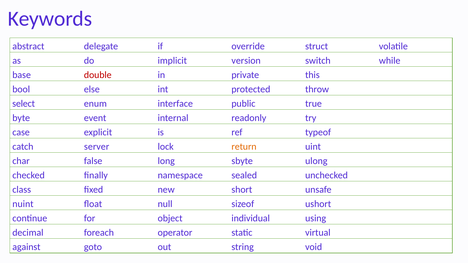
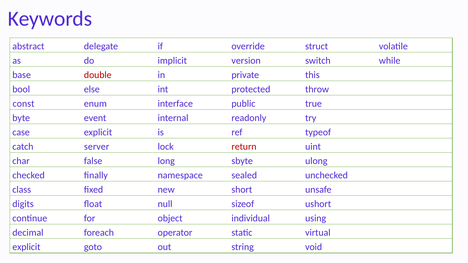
select: select -> const
return colour: orange -> red
nuint: nuint -> digits
against at (26, 247): against -> explicit
